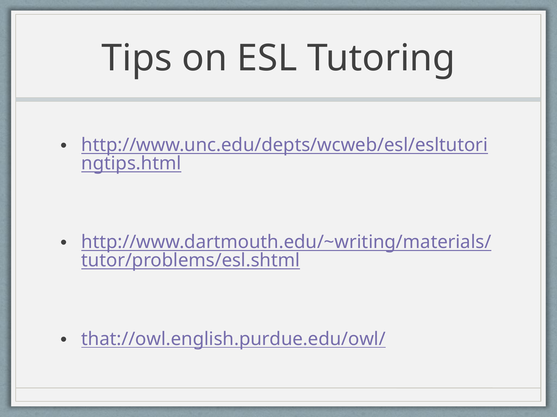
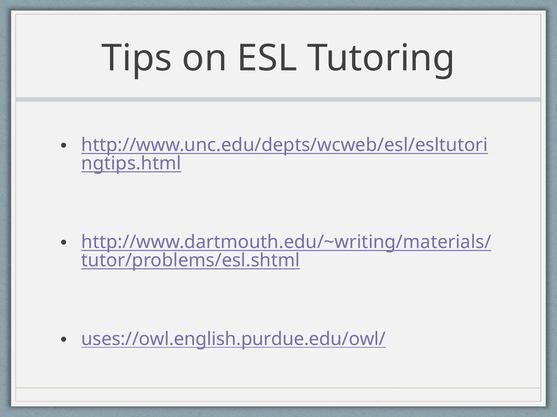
that://owl.english.purdue.edu/owl/: that://owl.english.purdue.edu/owl/ -> uses://owl.english.purdue.edu/owl/
